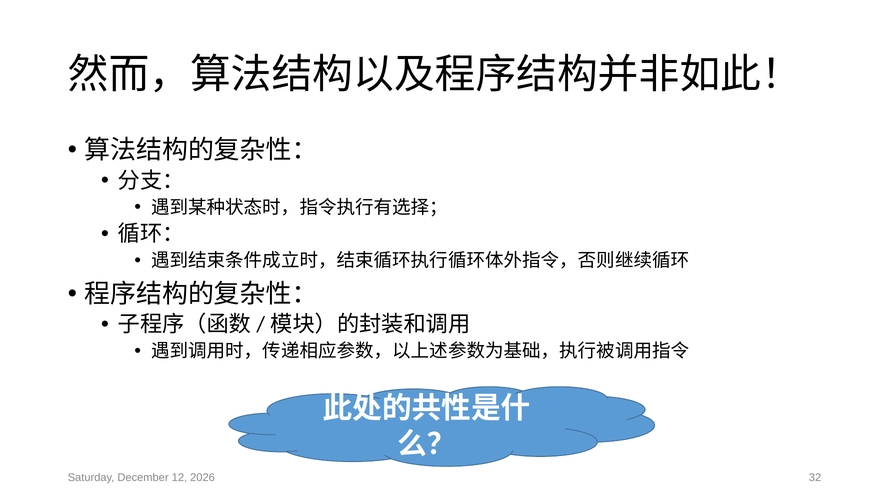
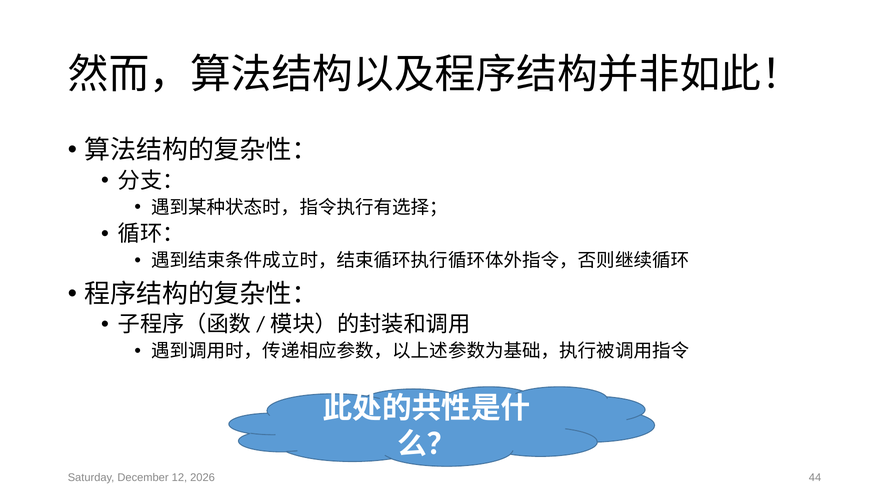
32: 32 -> 44
